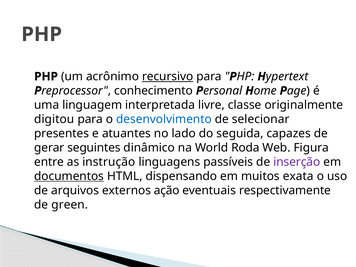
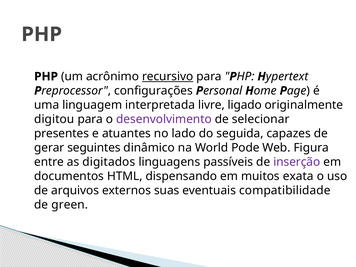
conhecimento: conhecimento -> configurações
classe: classe -> ligado
desenvolvimento colour: blue -> purple
Roda: Roda -> Pode
instrução: instrução -> digitados
documentos underline: present -> none
ação: ação -> suas
respectivamente: respectivamente -> compatibilidade
